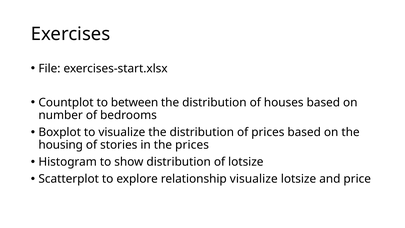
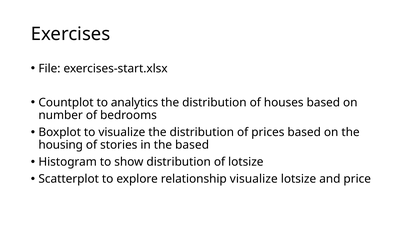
between: between -> analytics
the prices: prices -> based
